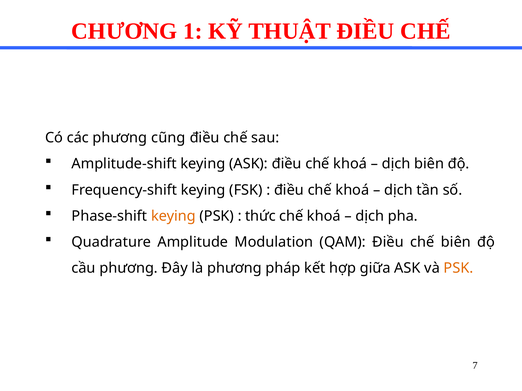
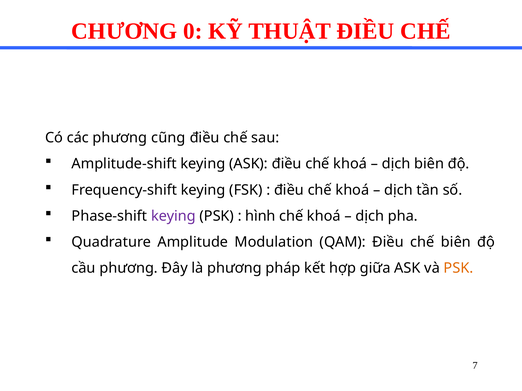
1: 1 -> 0
keying at (173, 216) colour: orange -> purple
thức: thức -> hình
